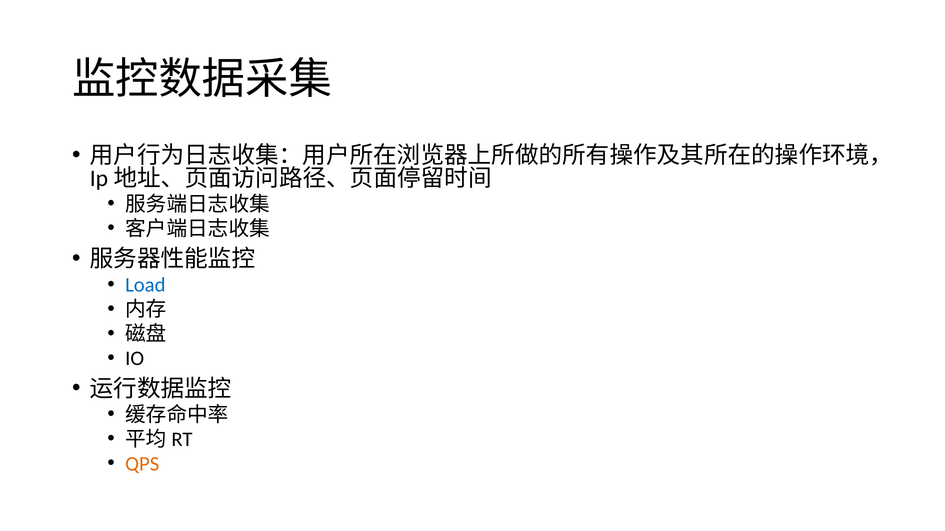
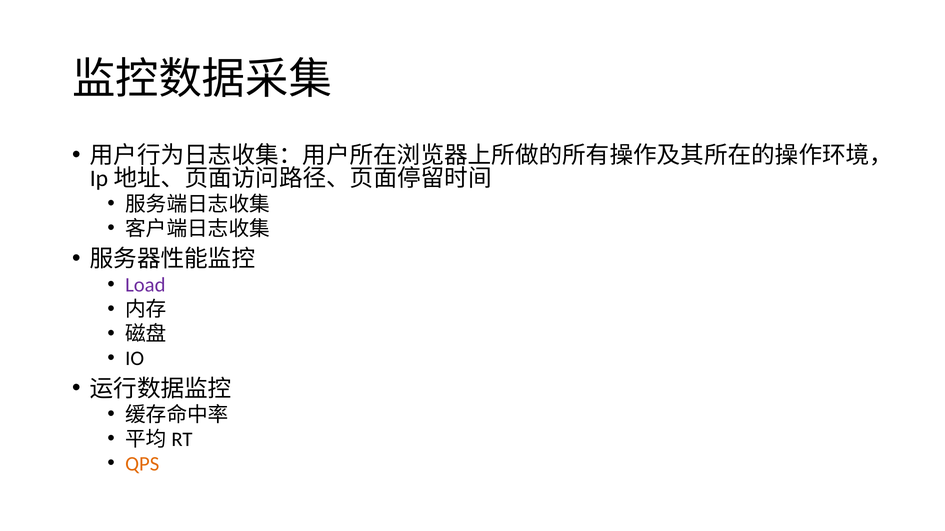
Load colour: blue -> purple
